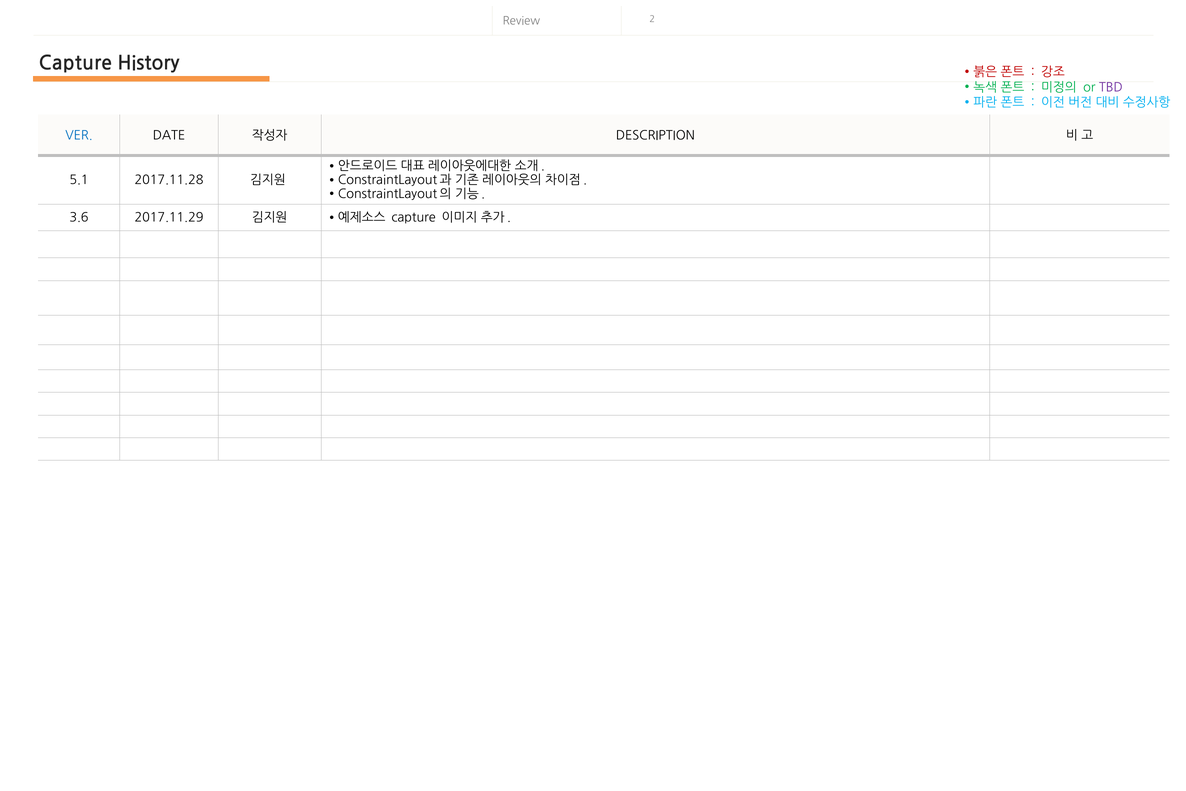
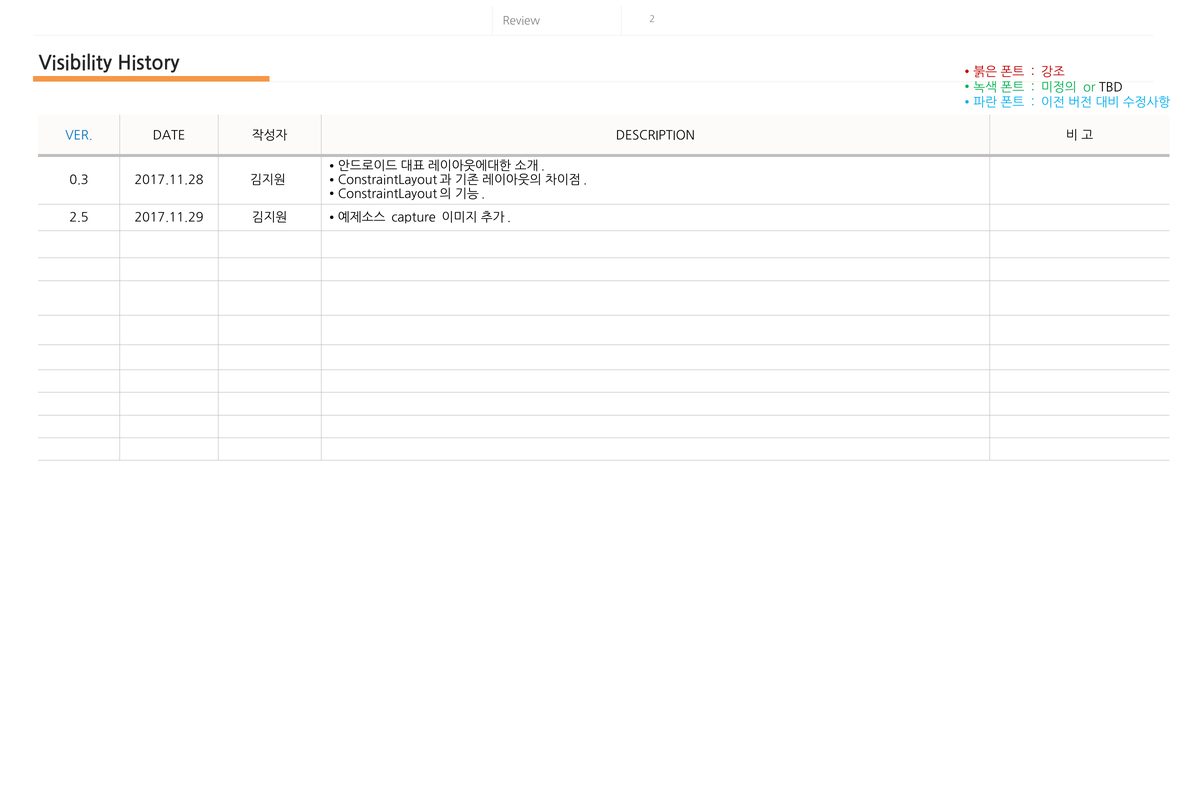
Capture at (75, 63): Capture -> Visibility
TBD colour: purple -> black
5.1: 5.1 -> 0.3
3.6: 3.6 -> 2.5
